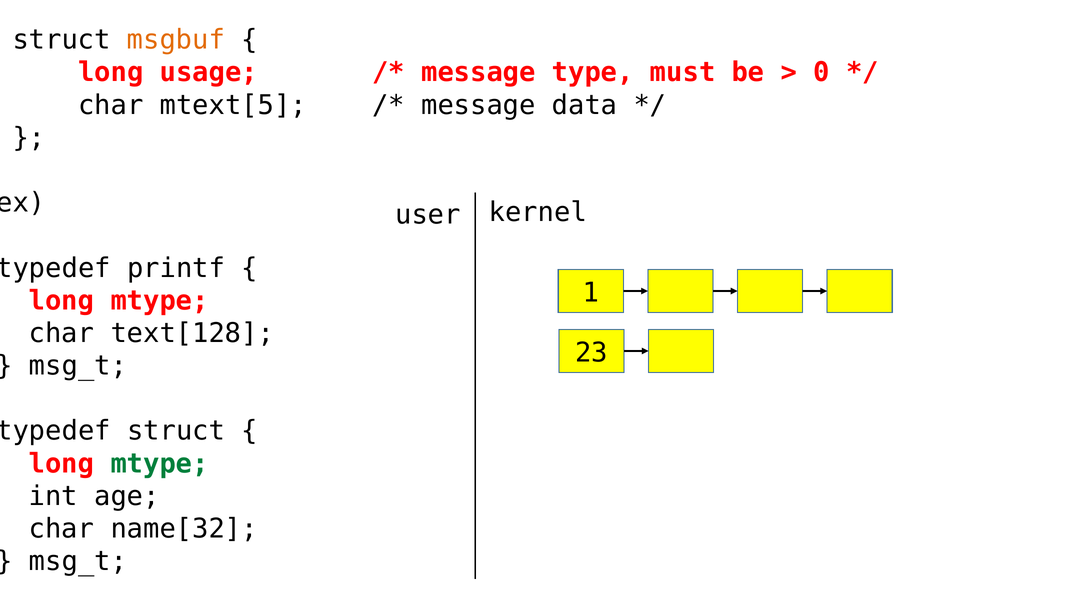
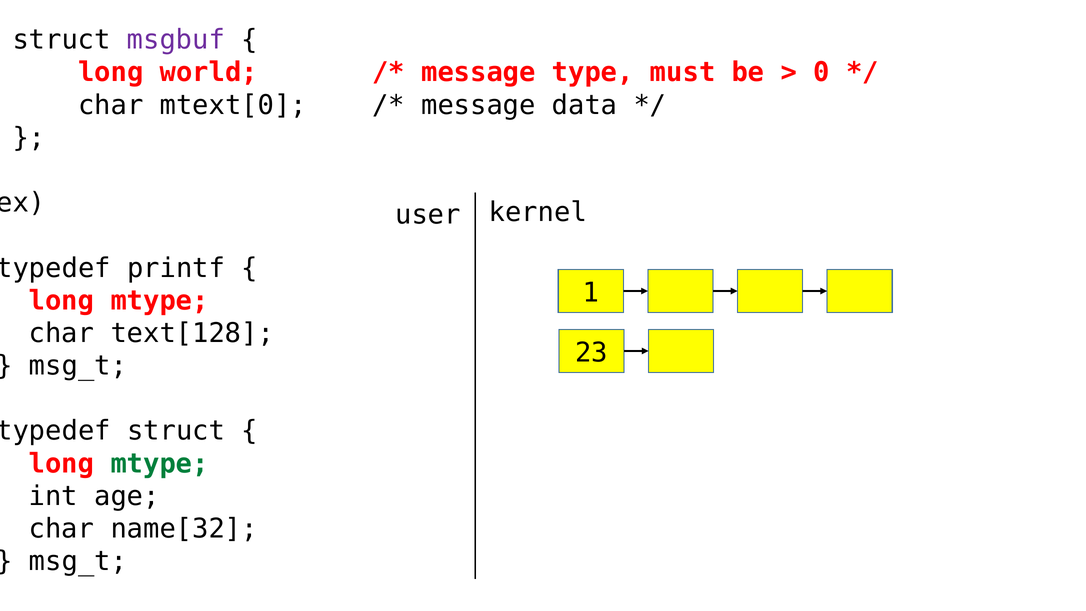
msgbuf colour: orange -> purple
usage: usage -> world
mtext[5: mtext[5 -> mtext[0
